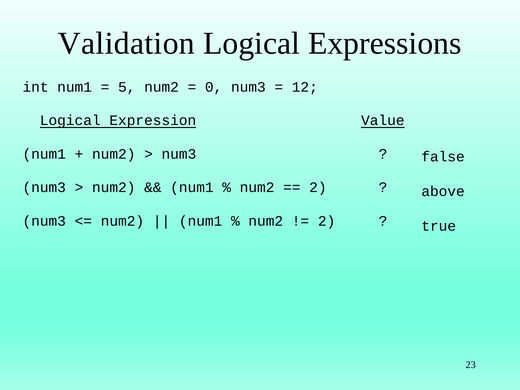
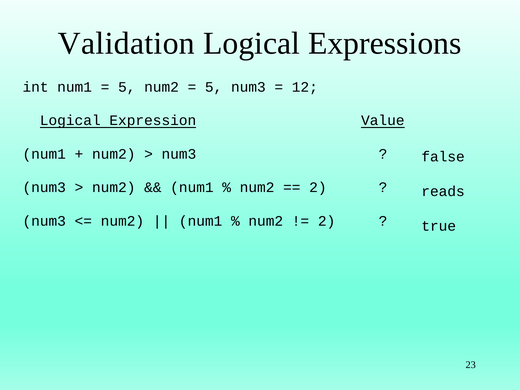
0 at (214, 87): 0 -> 5
above: above -> reads
